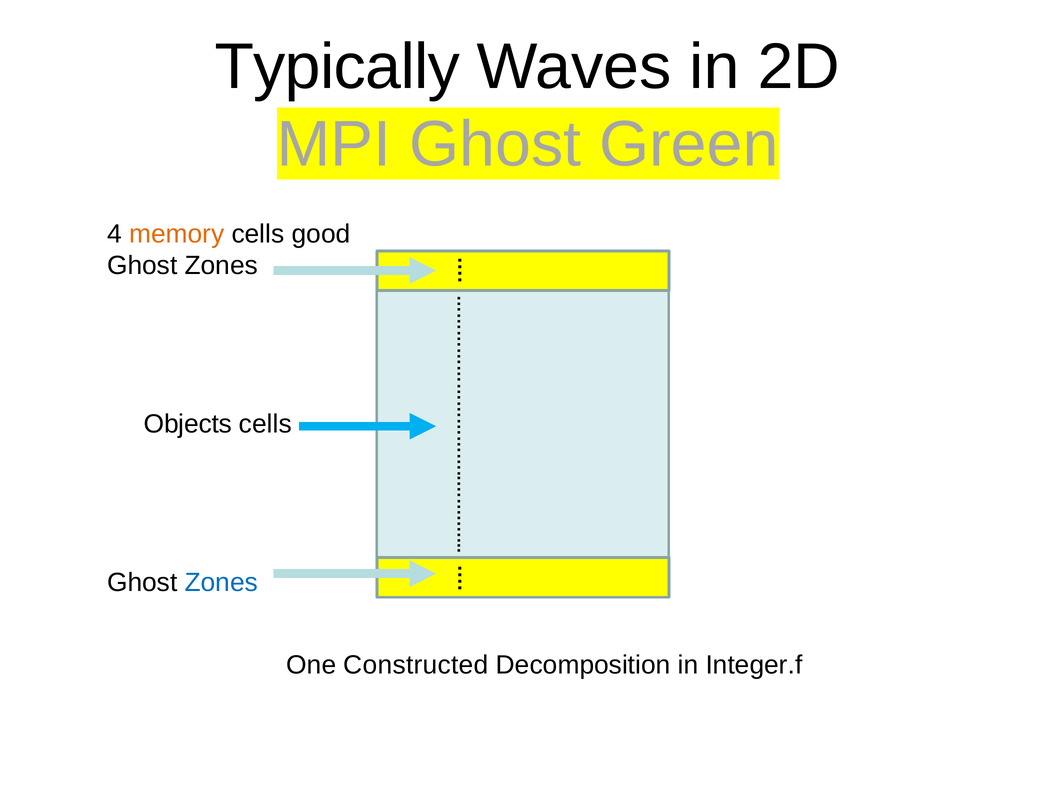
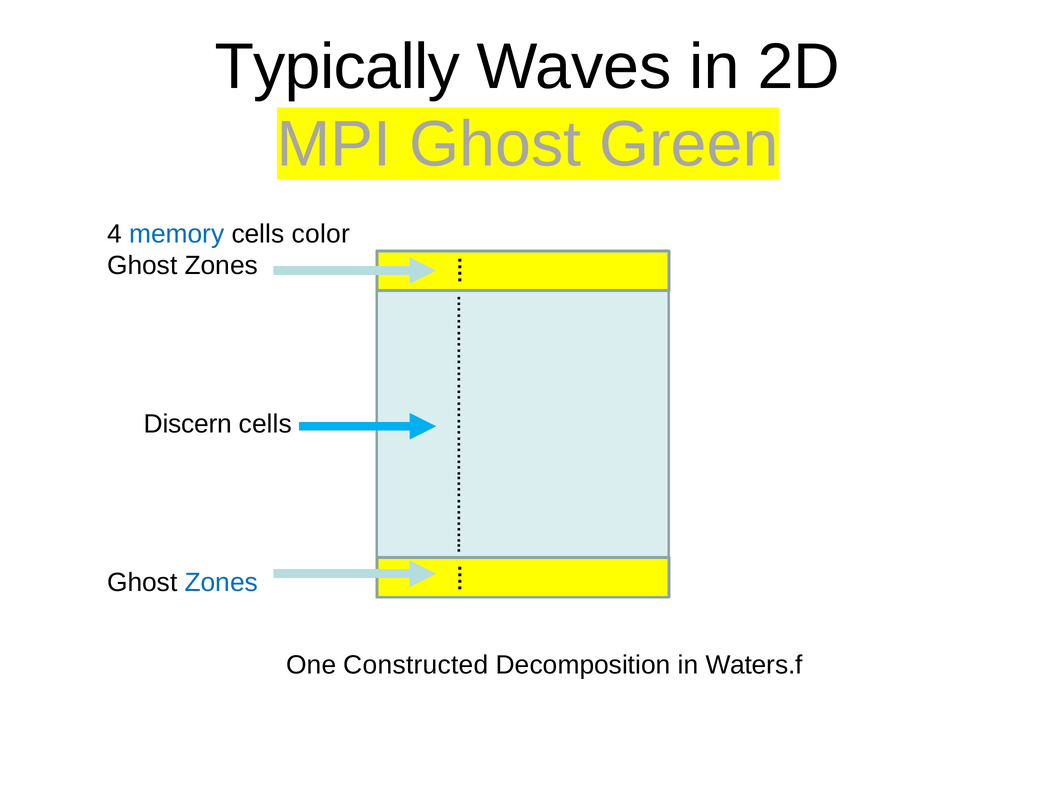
memory colour: orange -> blue
good: good -> color
Objects: Objects -> Discern
Integer.f: Integer.f -> Waters.f
